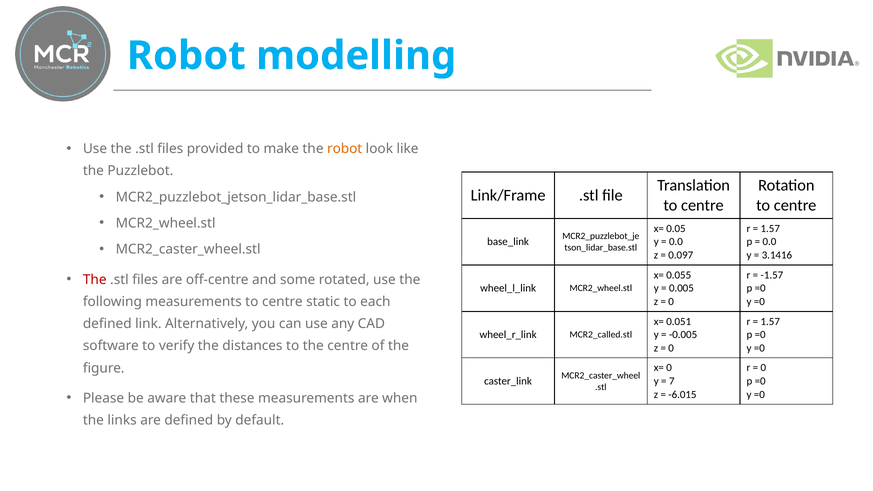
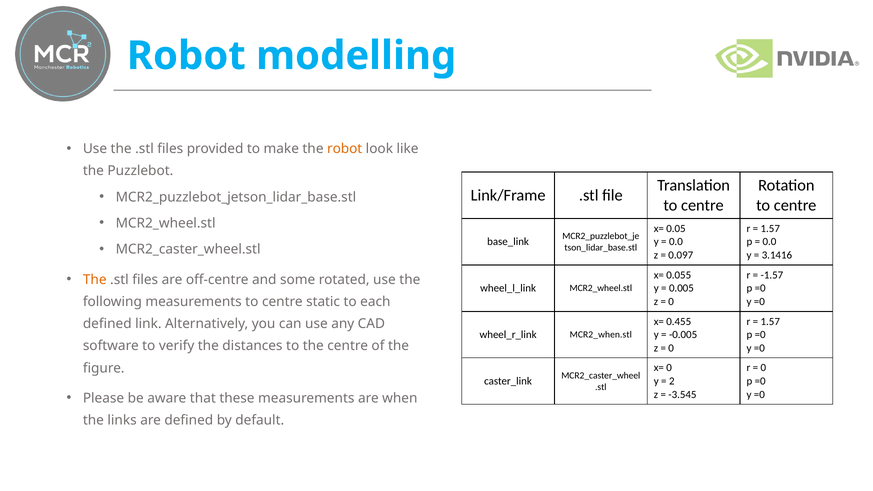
The at (95, 280) colour: red -> orange
0.051: 0.051 -> 0.455
MCR2_called.stl: MCR2_called.stl -> MCR2_when.stl
7: 7 -> 2
-6.015: -6.015 -> -3.545
